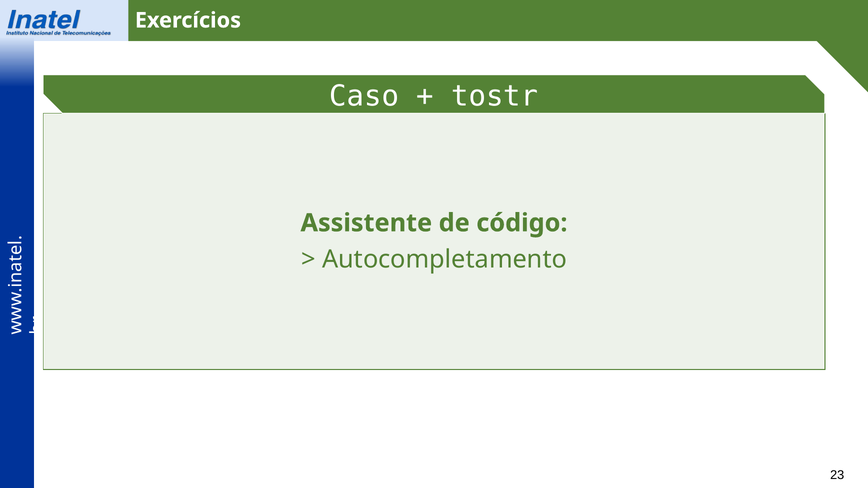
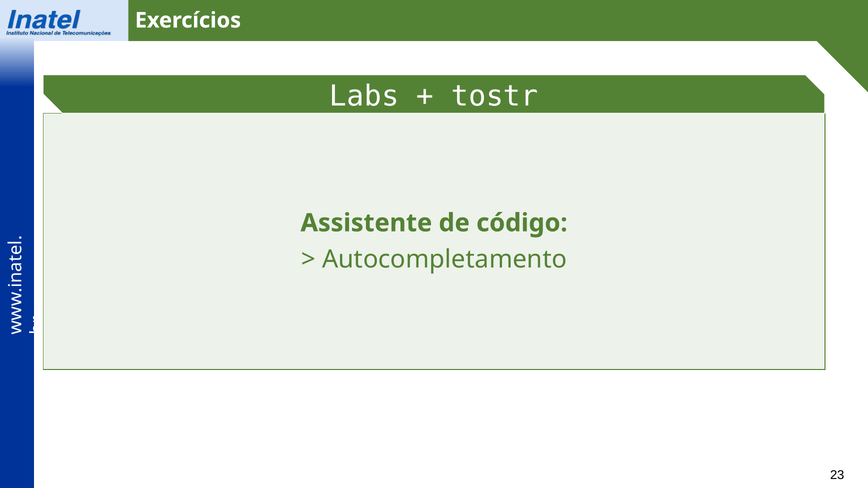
Caso: Caso -> Labs
